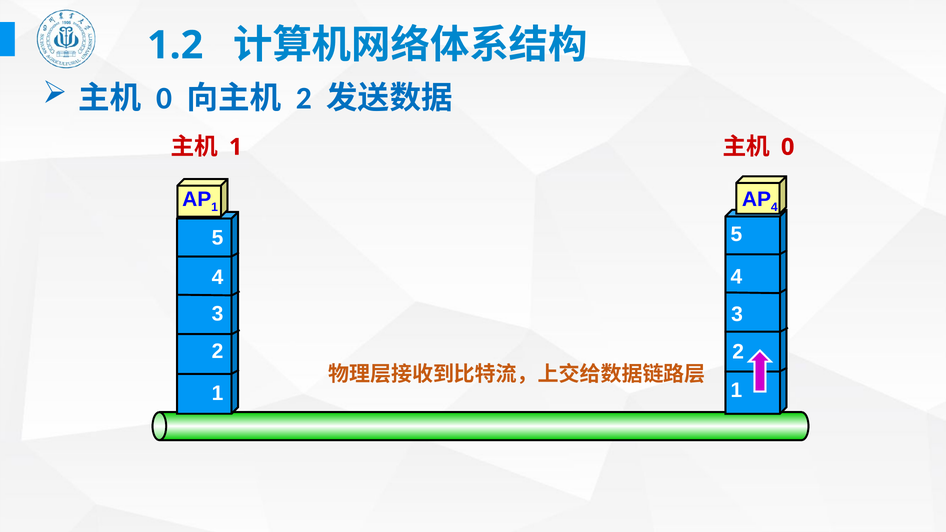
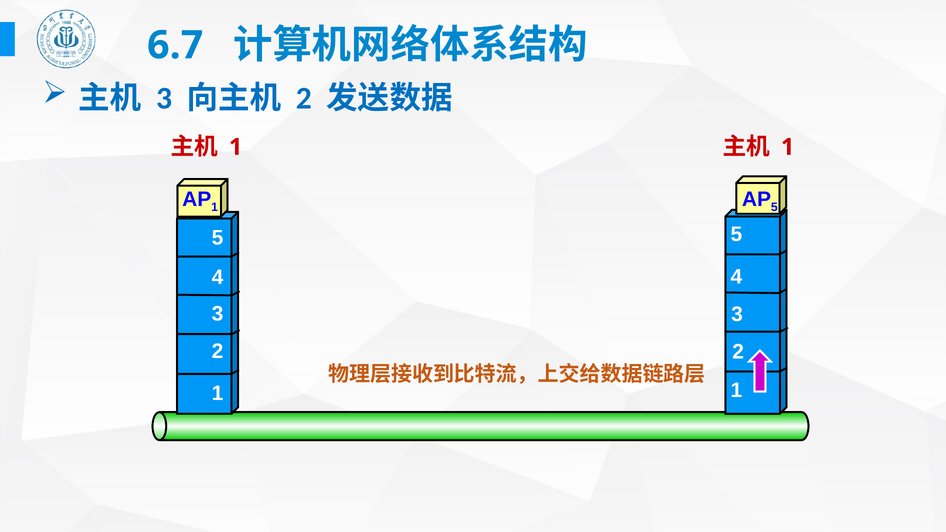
1.2: 1.2 -> 6.7
0 at (164, 98): 0 -> 3
0 at (788, 147): 0 -> 1
4 at (774, 207): 4 -> 5
